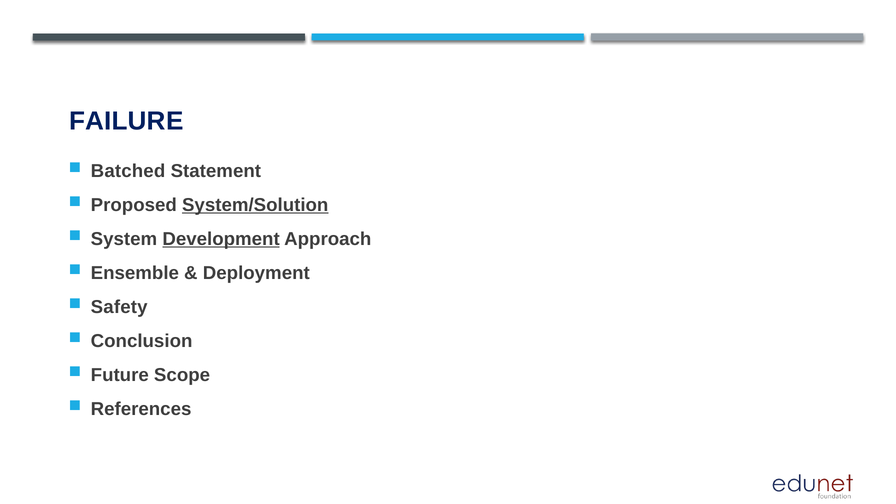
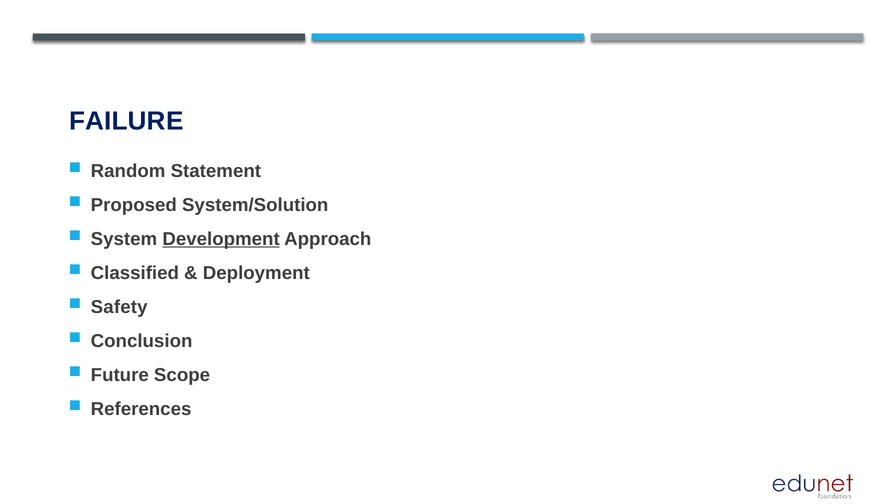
Batched: Batched -> Random
System/Solution underline: present -> none
Ensemble: Ensemble -> Classified
